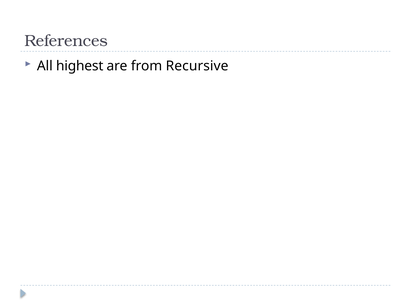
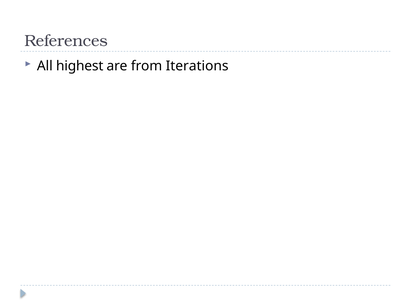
Recursive: Recursive -> Iterations
